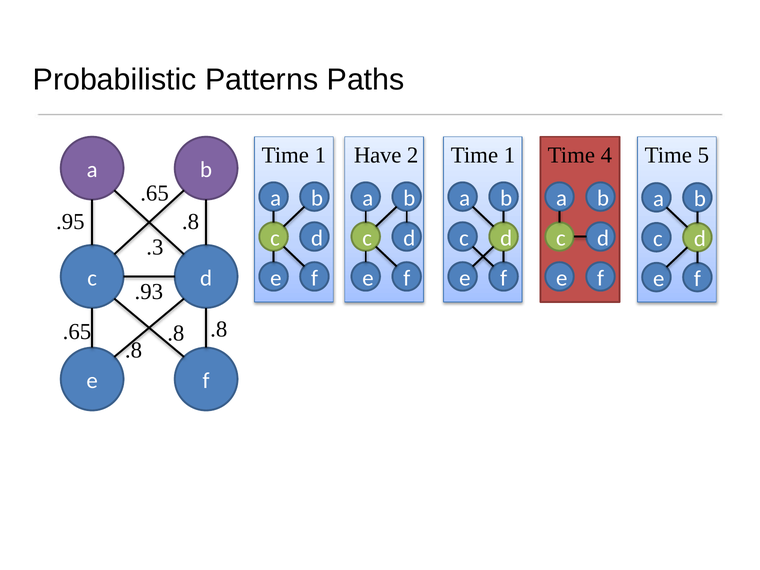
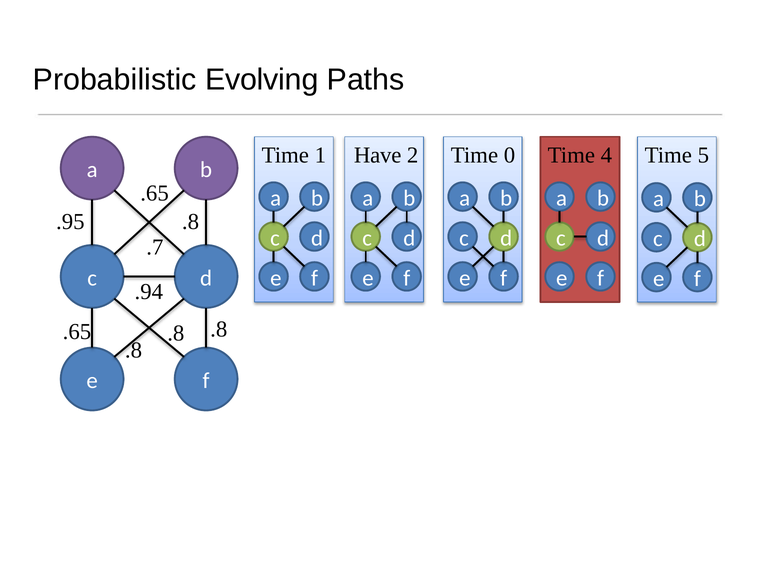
Patterns: Patterns -> Evolving
2 Time 1: 1 -> 0
.3: .3 -> .7
.93: .93 -> .94
